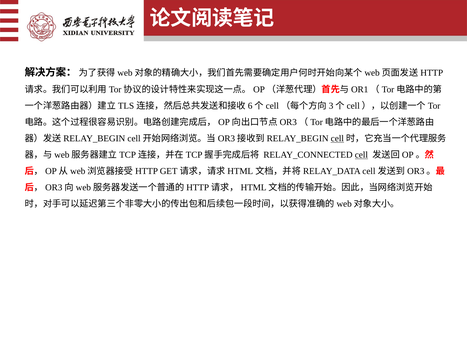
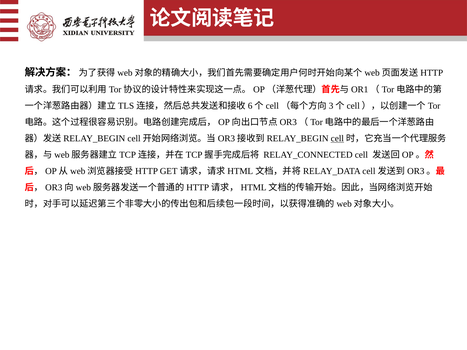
cell at (361, 155) underline: present -> none
